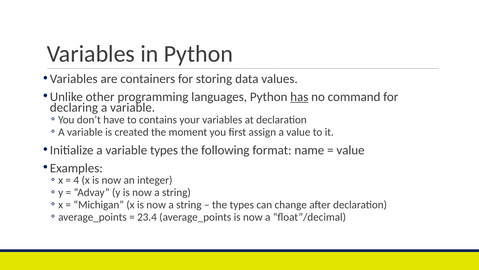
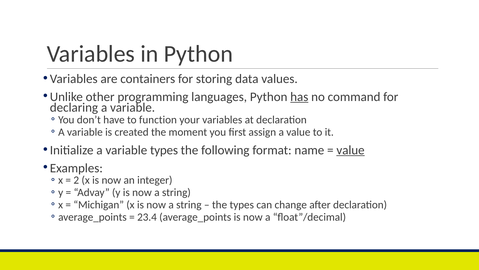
contains: contains -> function
value at (350, 150) underline: none -> present
4: 4 -> 2
